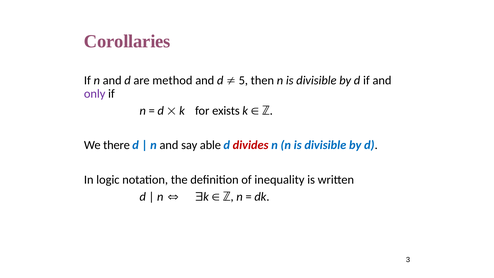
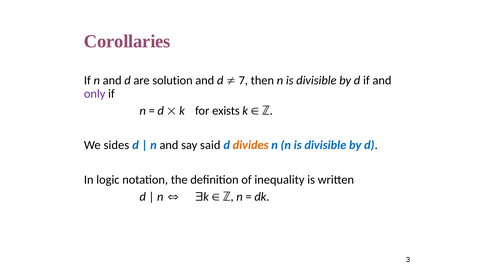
method: method -> solution
5: 5 -> 7
there: there -> sides
able: able -> said
divides colour: red -> orange
